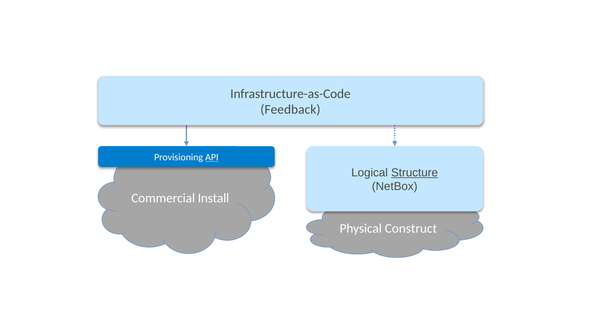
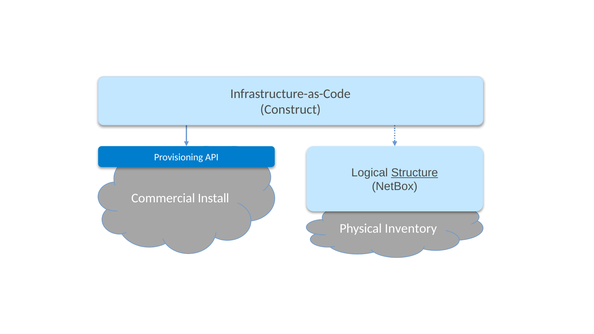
Feedback: Feedback -> Construct
API underline: present -> none
Construct: Construct -> Inventory
